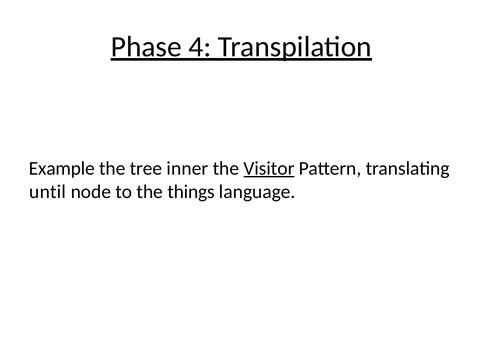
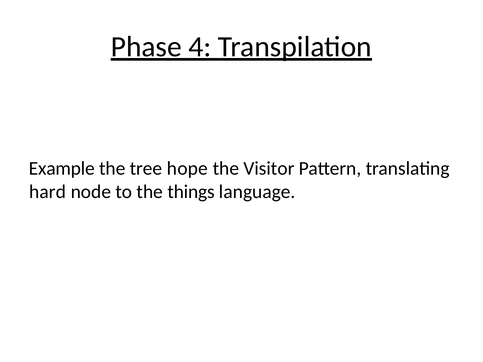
inner: inner -> hope
Visitor underline: present -> none
until: until -> hard
